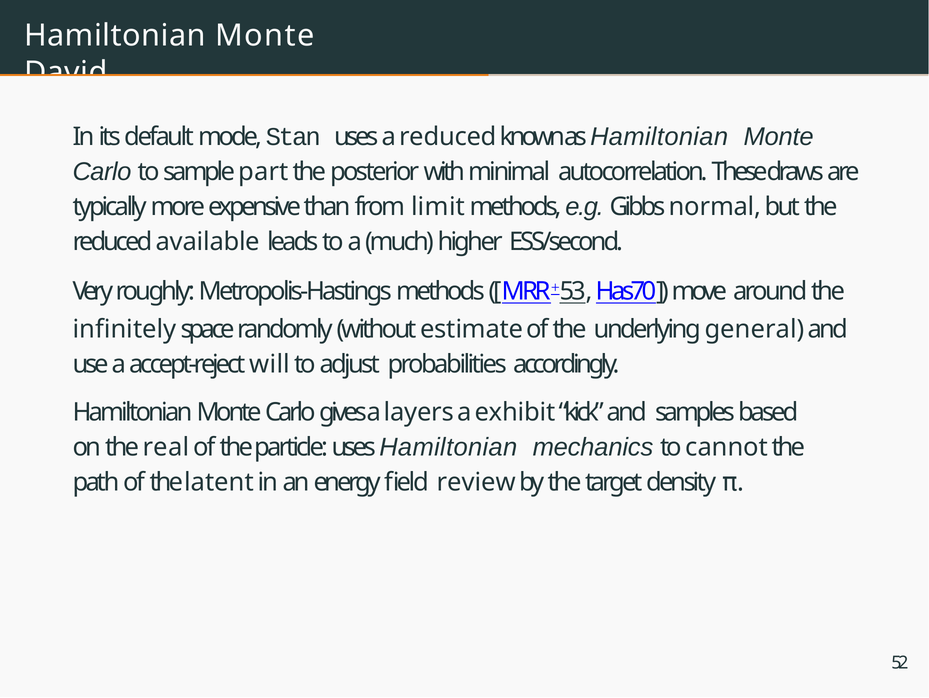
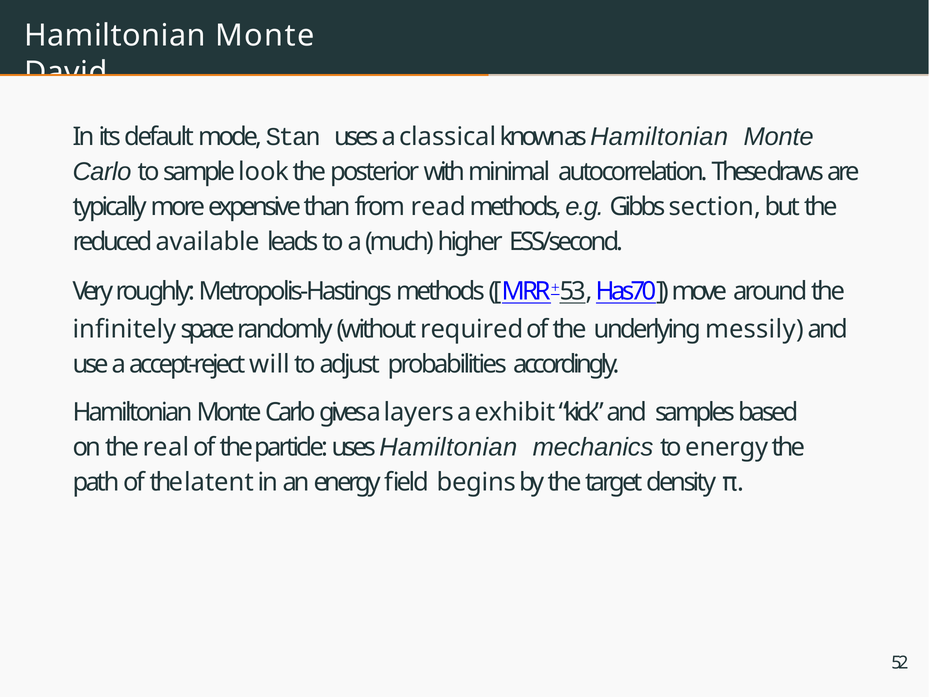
a reduced: reduced -> classical
part: part -> look
limit: limit -> read
normal: normal -> section
estimate: estimate -> required
general: general -> messily
to cannot: cannot -> energy
review: review -> begins
